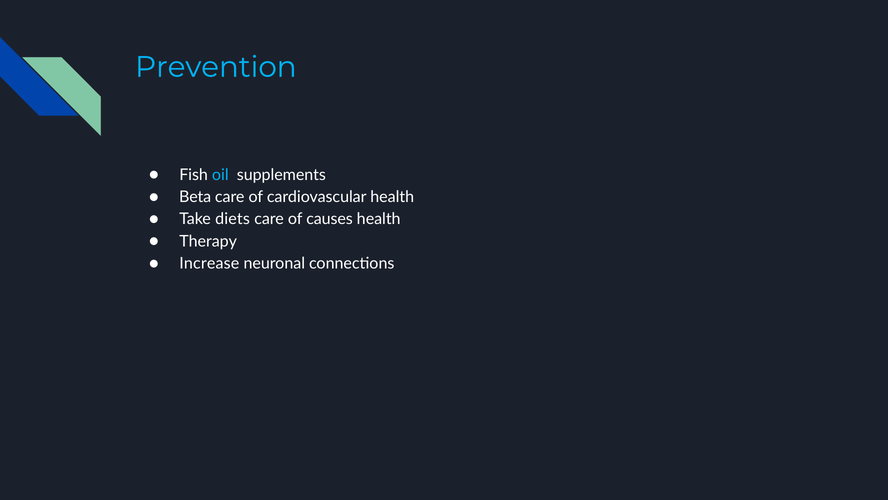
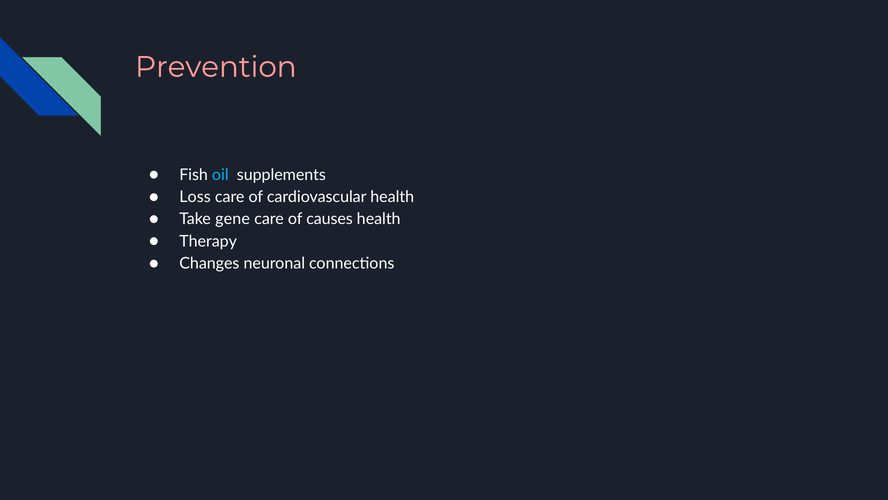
Prevention colour: light blue -> pink
Beta: Beta -> Loss
diets: diets -> gene
Increase: Increase -> Changes
